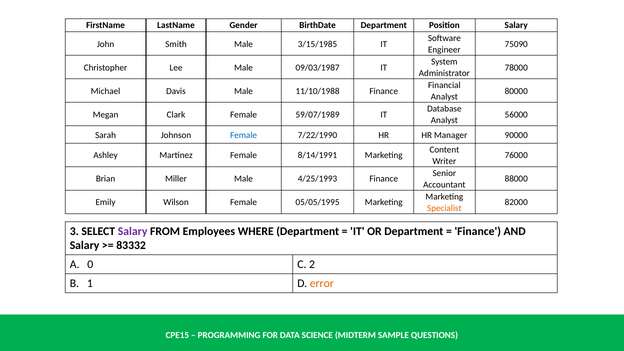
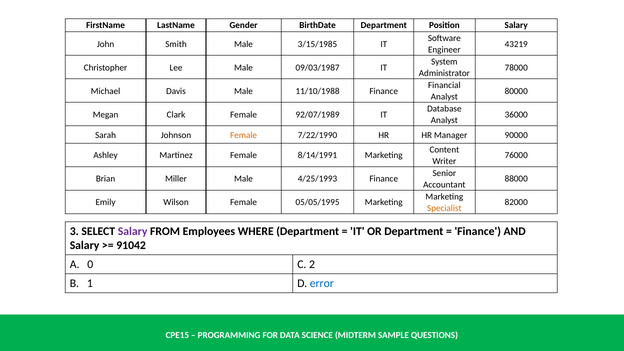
75090: 75090 -> 43219
59/07/1989: 59/07/1989 -> 92/07/1989
56000: 56000 -> 36000
Female at (244, 135) colour: blue -> orange
83332: 83332 -> 91042
error colour: orange -> blue
